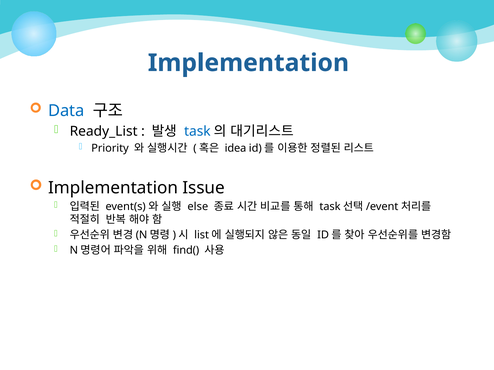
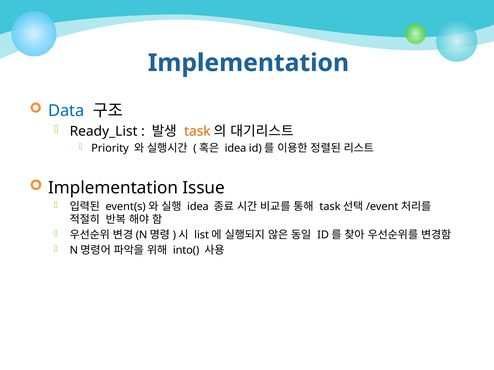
task colour: blue -> orange
else at (198, 207): else -> idea
find(: find( -> into(
